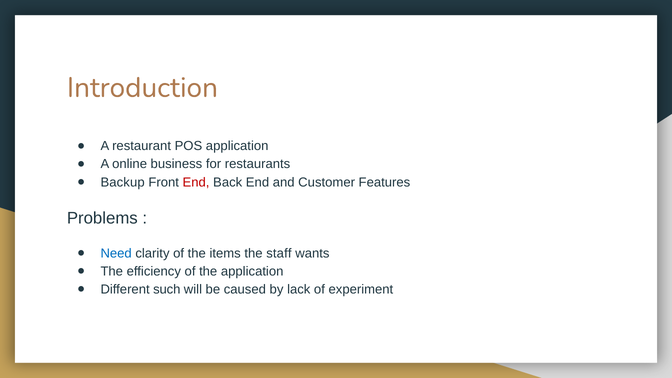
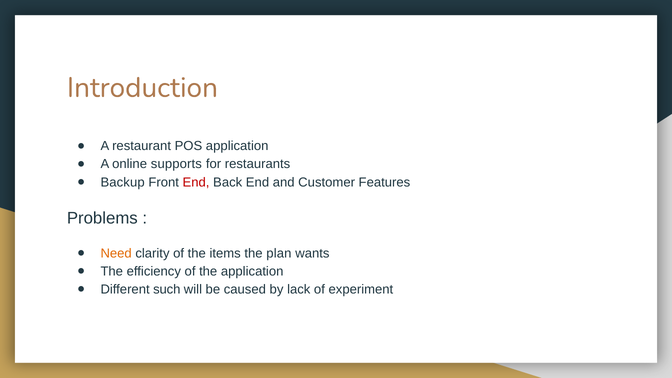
business: business -> supports
Need colour: blue -> orange
staff: staff -> plan
